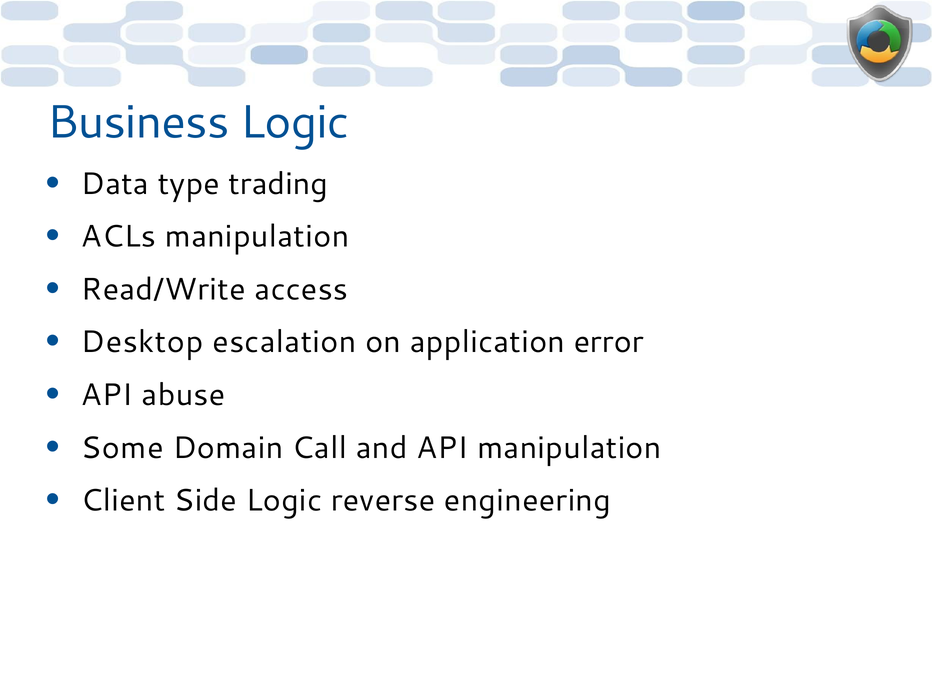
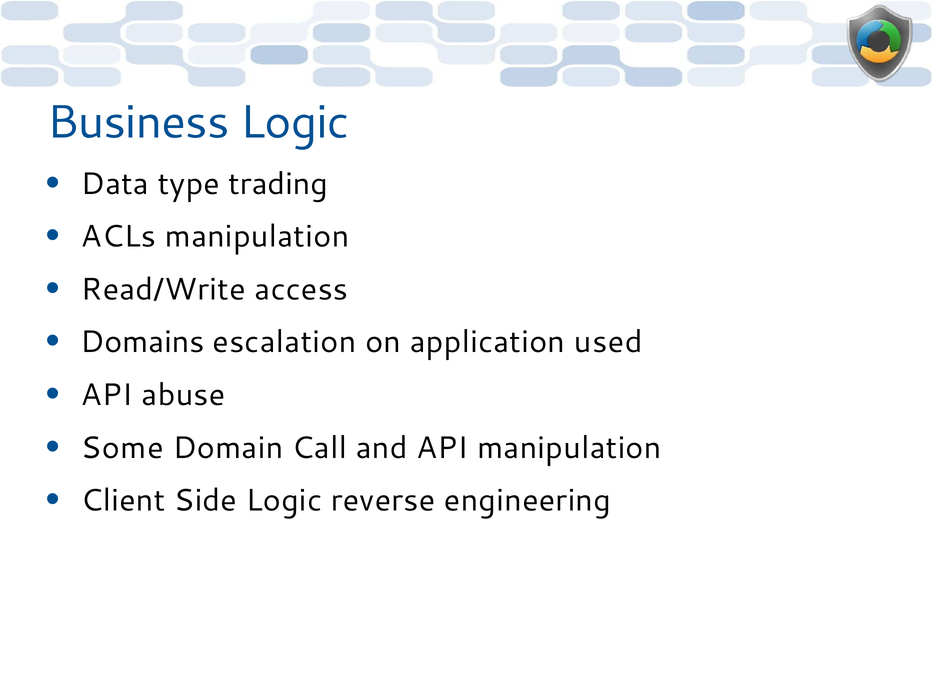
Desktop: Desktop -> Domains
error: error -> used
